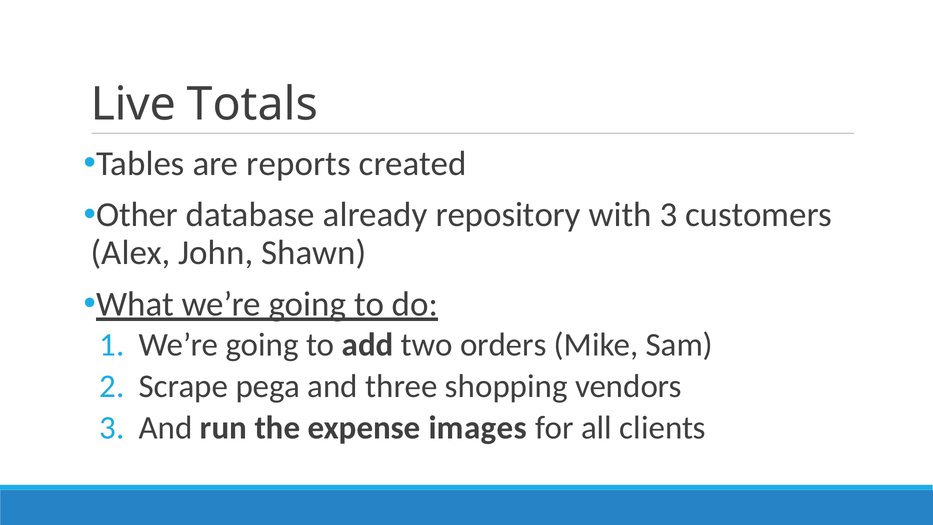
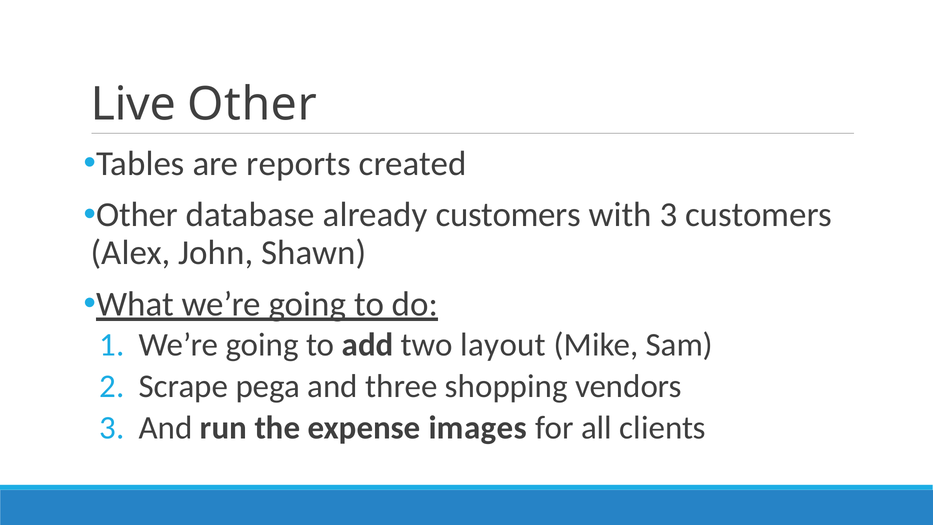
Live Totals: Totals -> Other
already repository: repository -> customers
orders: orders -> layout
